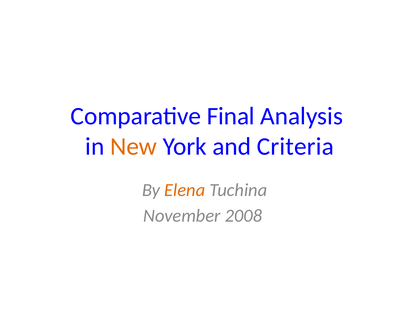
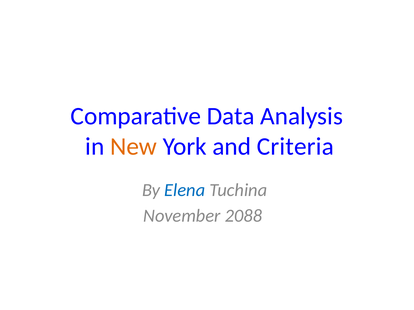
Final: Final -> Data
Elena colour: orange -> blue
2008: 2008 -> 2088
